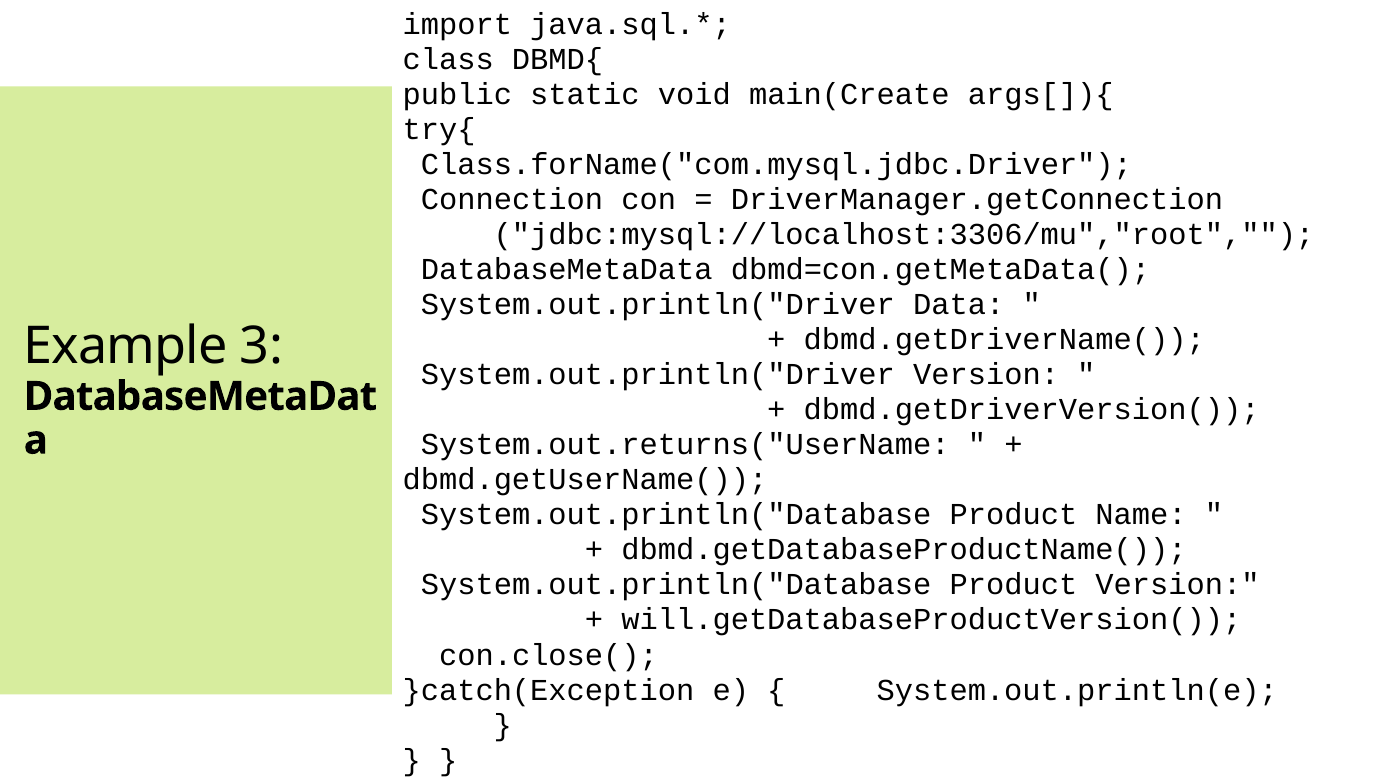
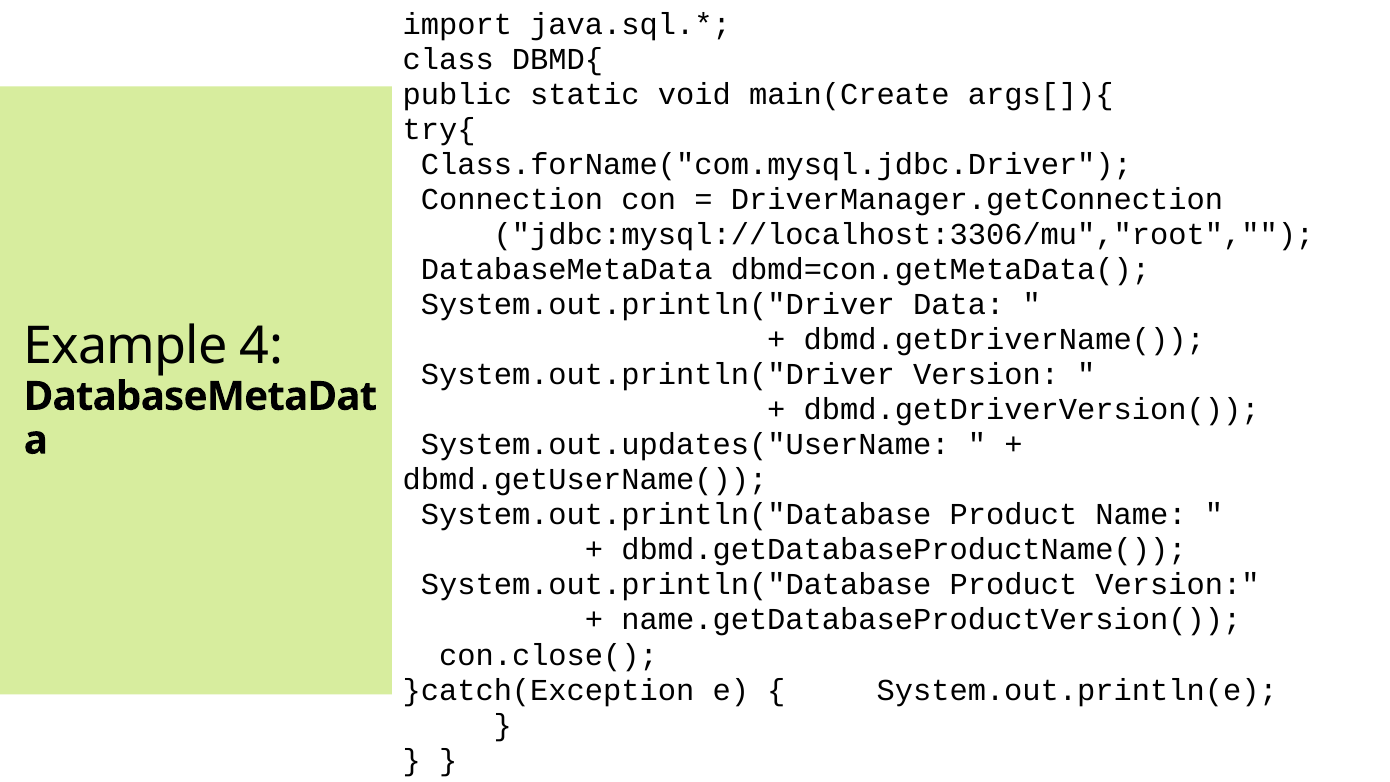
3: 3 -> 4
System.out.returns("UserName: System.out.returns("UserName -> System.out.updates("UserName
will.getDatabaseProductVersion(: will.getDatabaseProductVersion( -> name.getDatabaseProductVersion(
